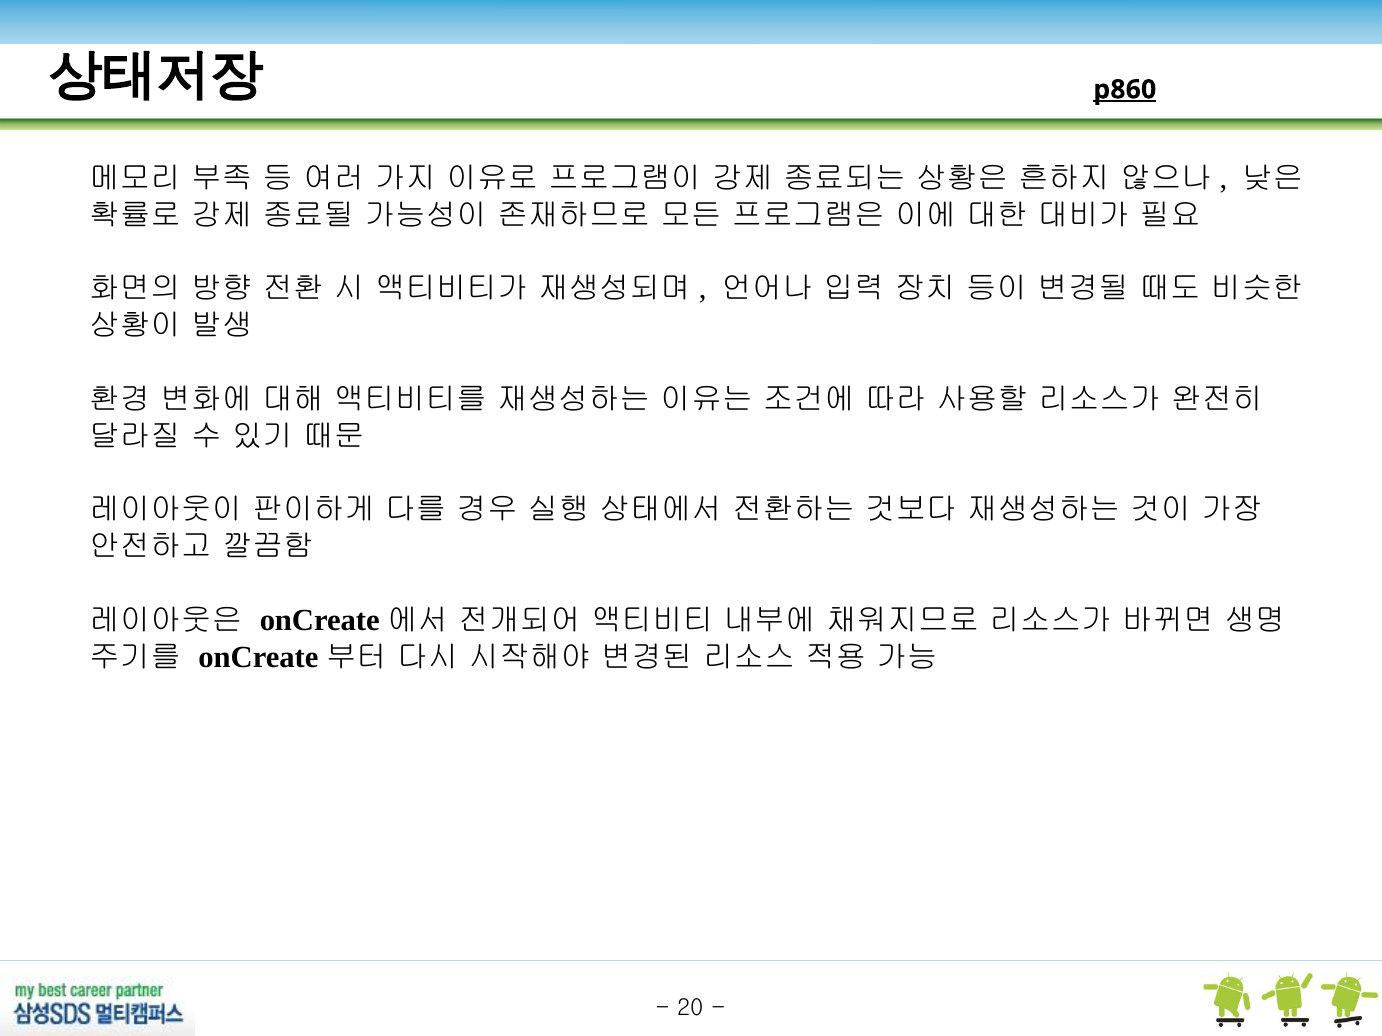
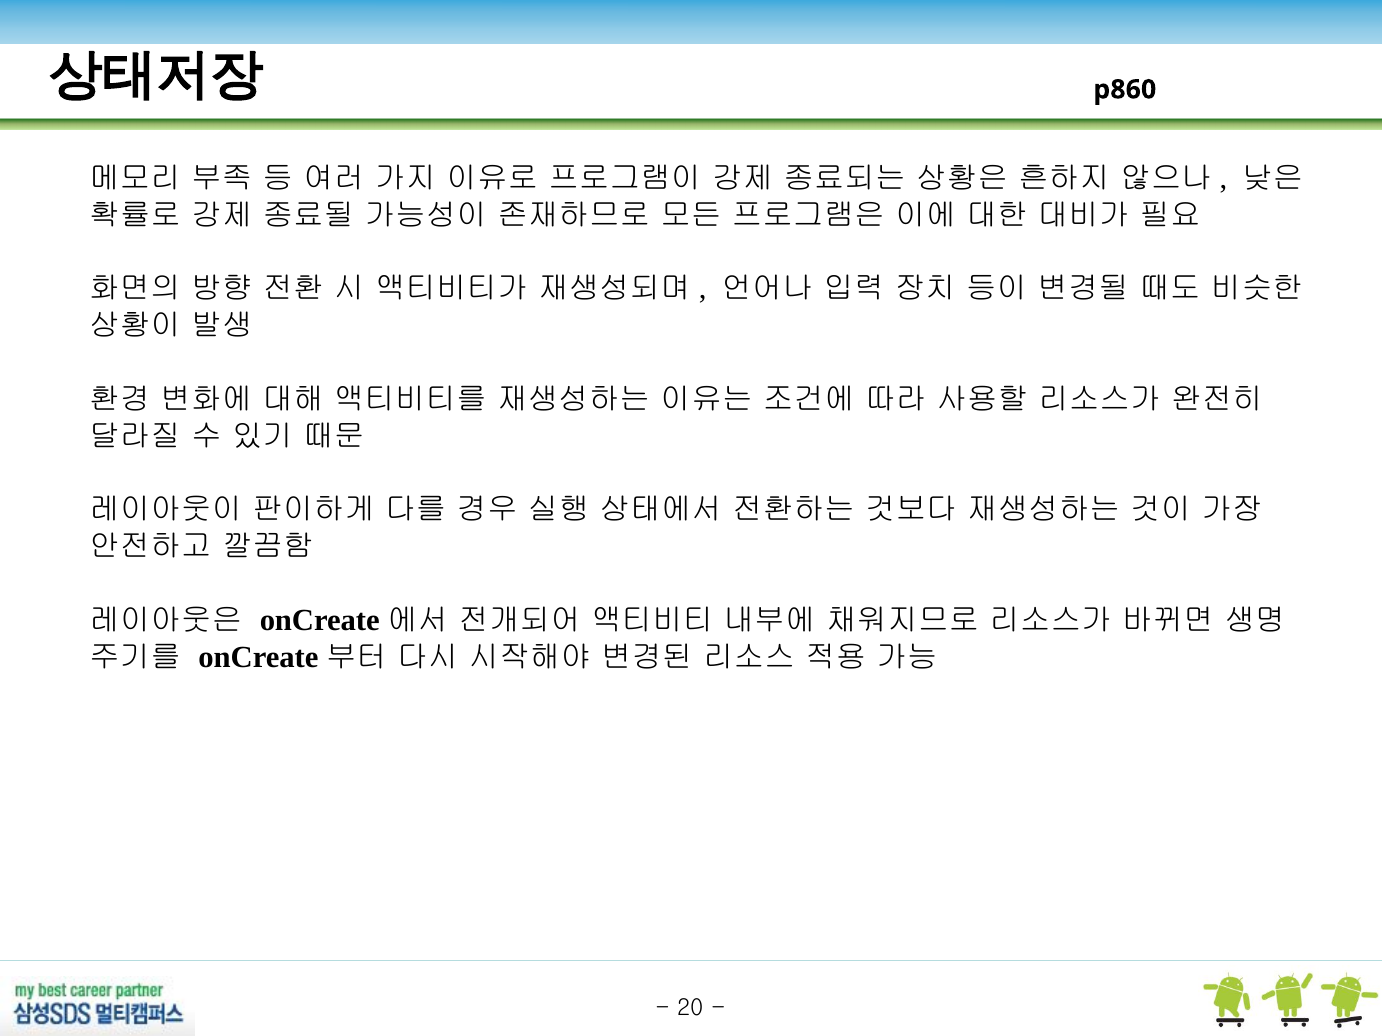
p860 underline: present -> none
